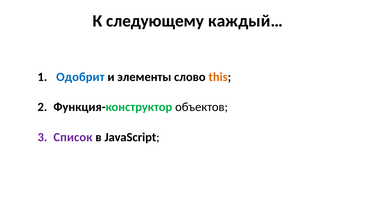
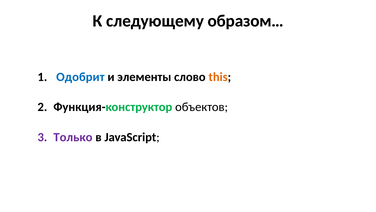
каждый…: каждый… -> образом…
Список: Список -> Только
